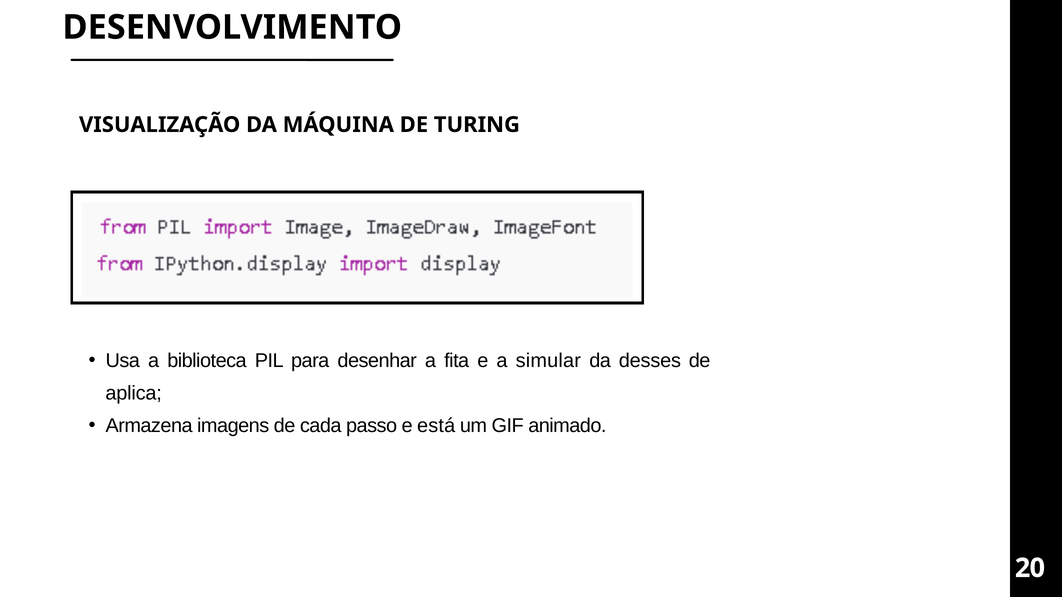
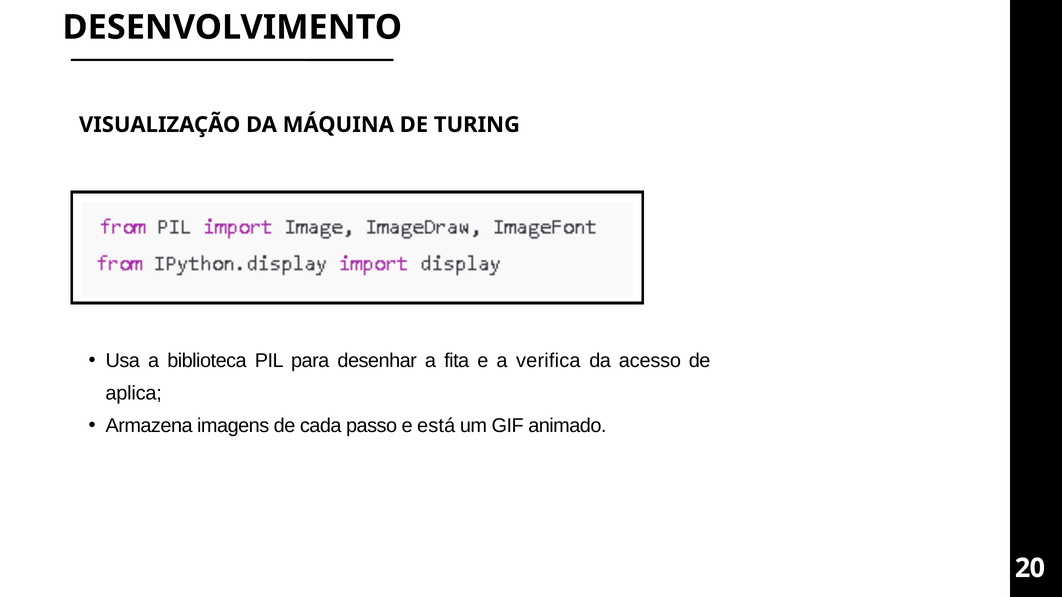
simular: simular -> verifica
desses: desses -> acesso
